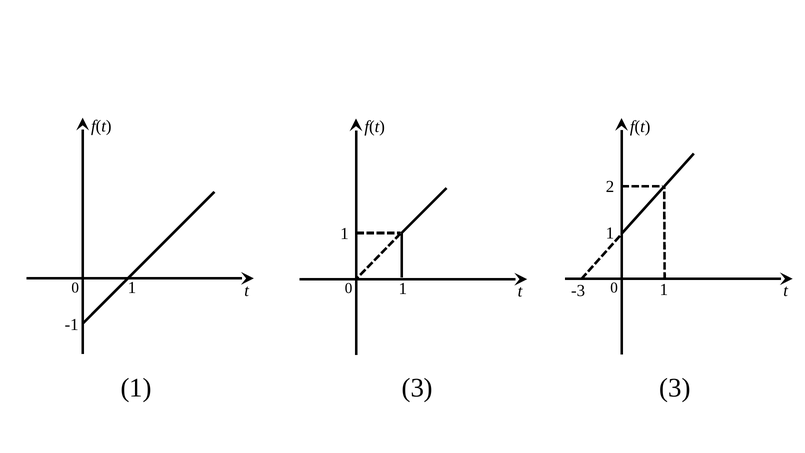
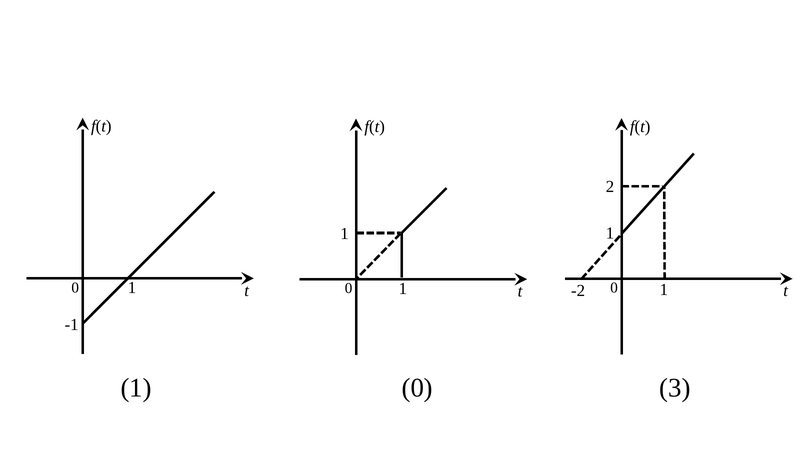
-3: -3 -> -2
3 at (417, 388): 3 -> 0
